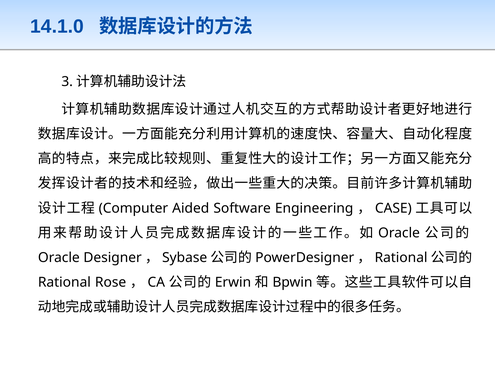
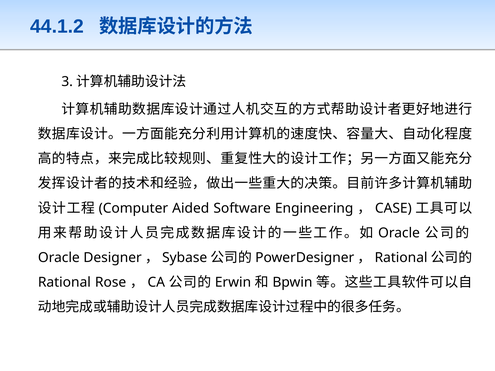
14.1.0: 14.1.0 -> 44.1.2
